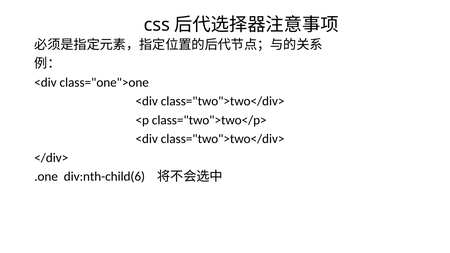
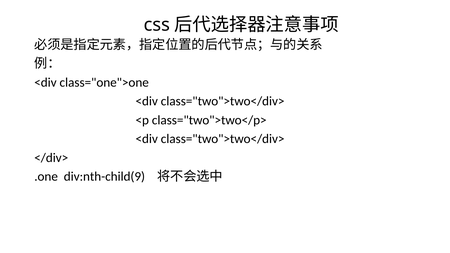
div:nth-child(6: div:nth-child(6 -> div:nth-child(9
